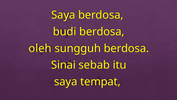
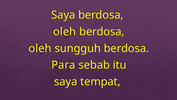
budi at (65, 32): budi -> oleh
Sinai: Sinai -> Para
